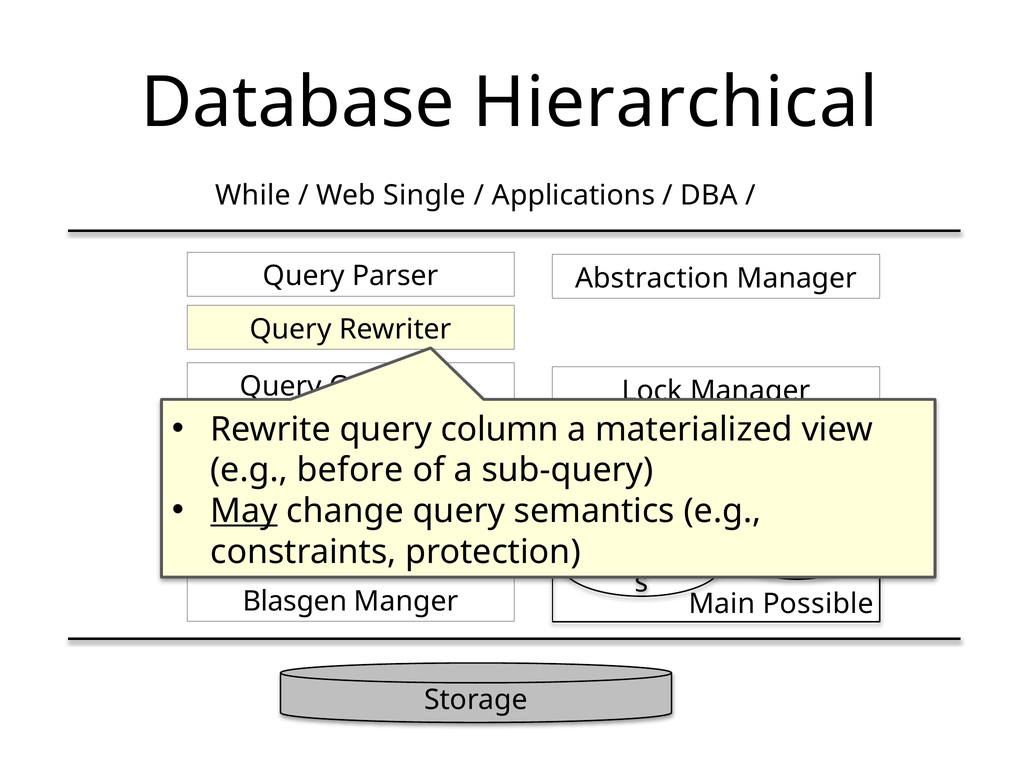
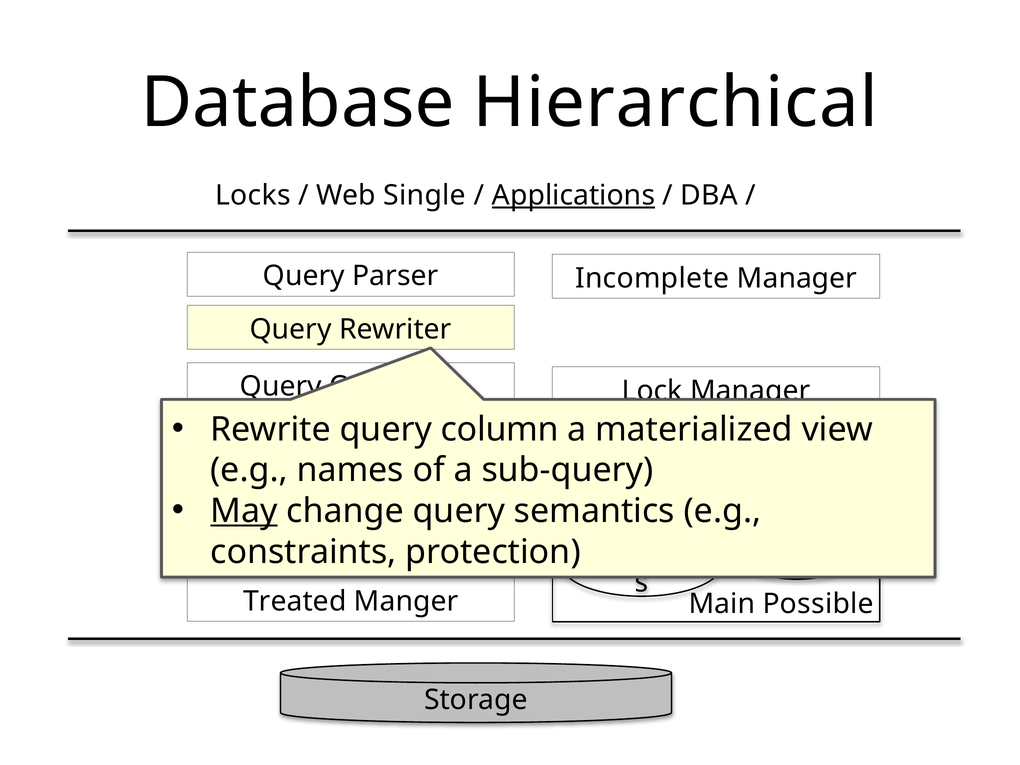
While: While -> Locks
Applications underline: none -> present
Abstraction: Abstraction -> Incomplete
before: before -> names
Blasgen: Blasgen -> Treated
